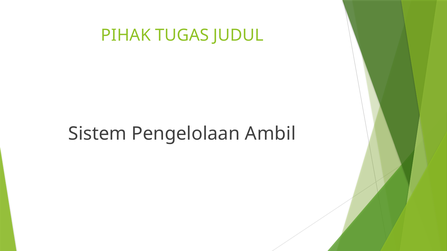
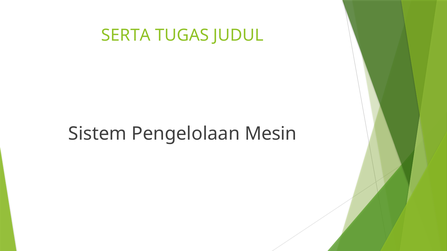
PIHAK: PIHAK -> SERTA
Ambil: Ambil -> Mesin
